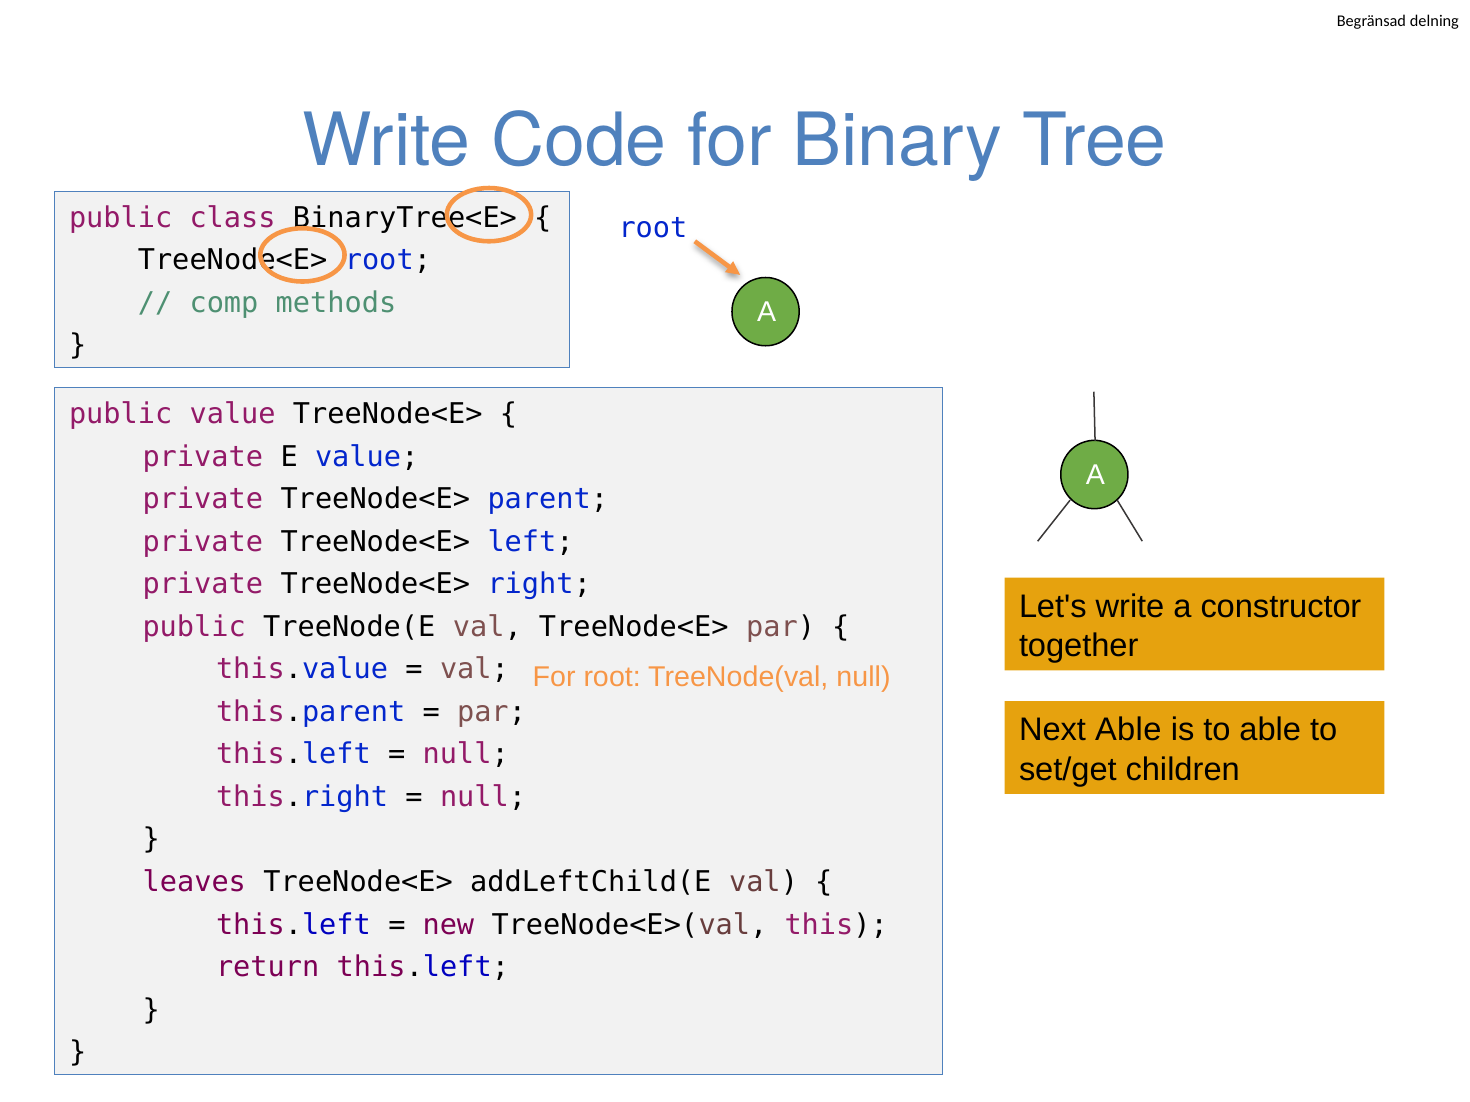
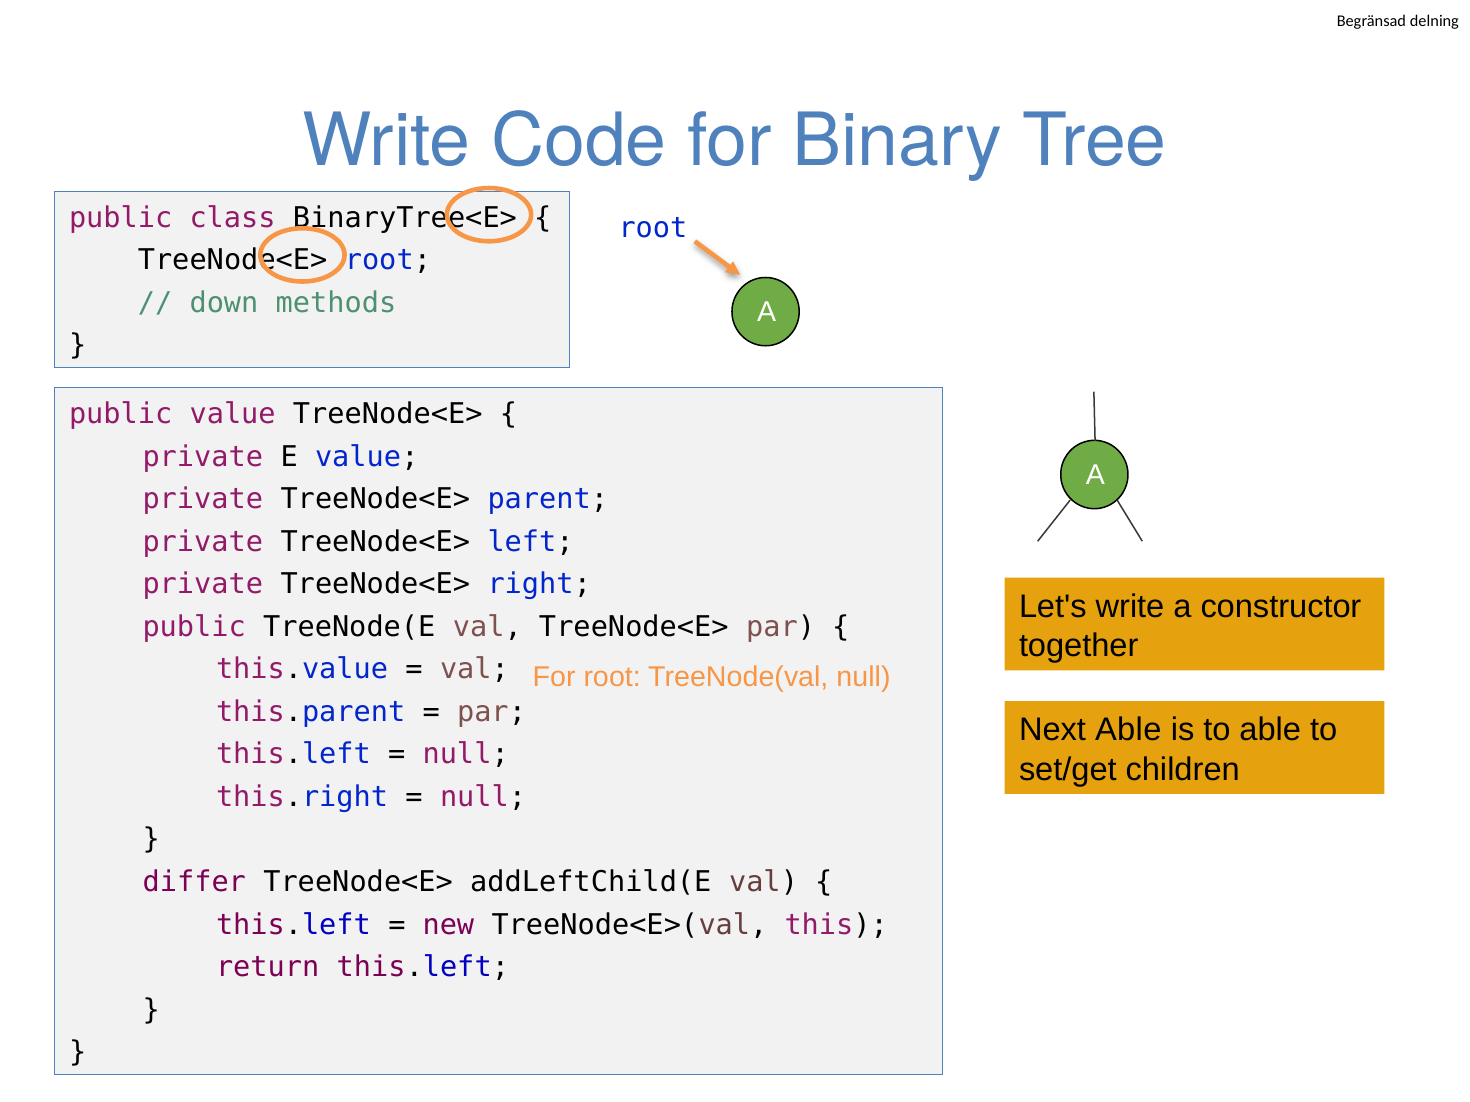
comp: comp -> down
leaves: leaves -> differ
